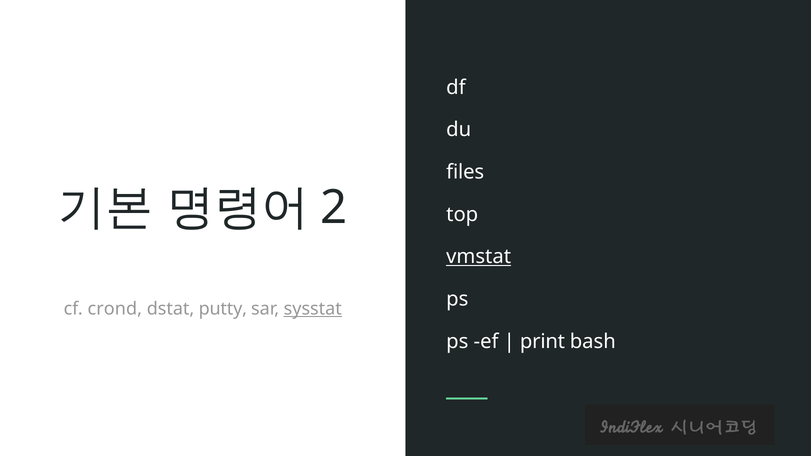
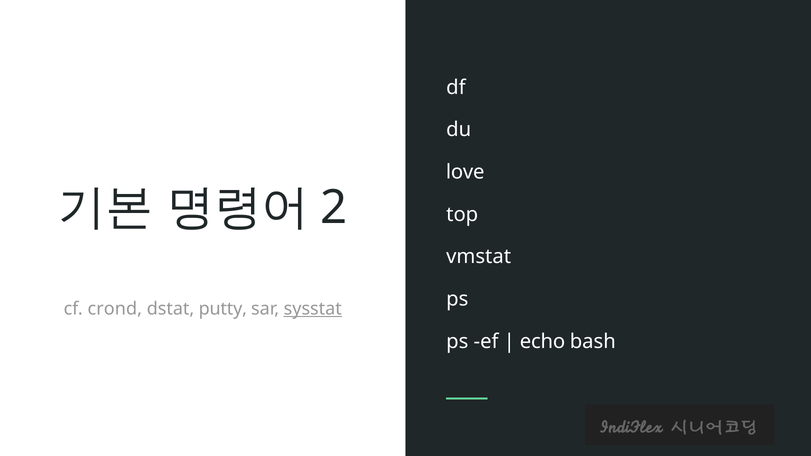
files: files -> love
vmstat underline: present -> none
print: print -> echo
